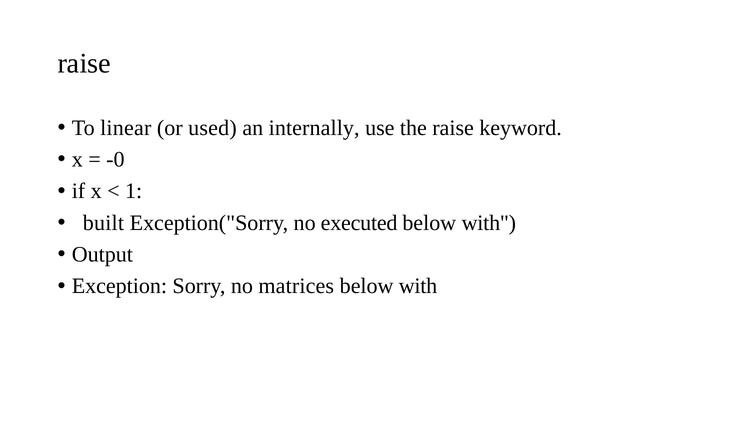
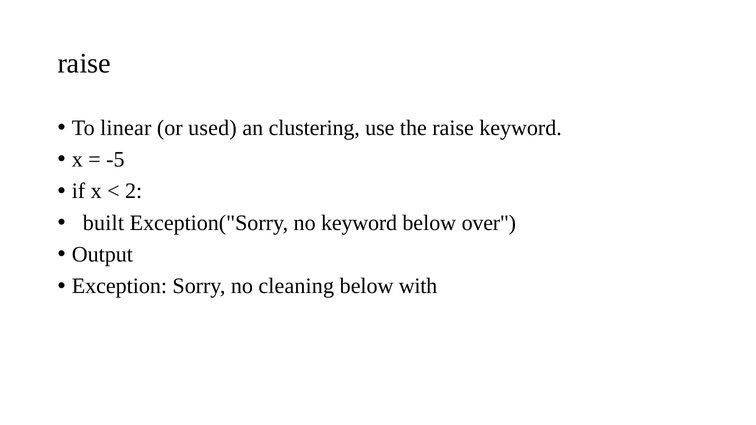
internally: internally -> clustering
-0: -0 -> -5
1: 1 -> 2
no executed: executed -> keyword
with at (489, 223): with -> over
matrices: matrices -> cleaning
